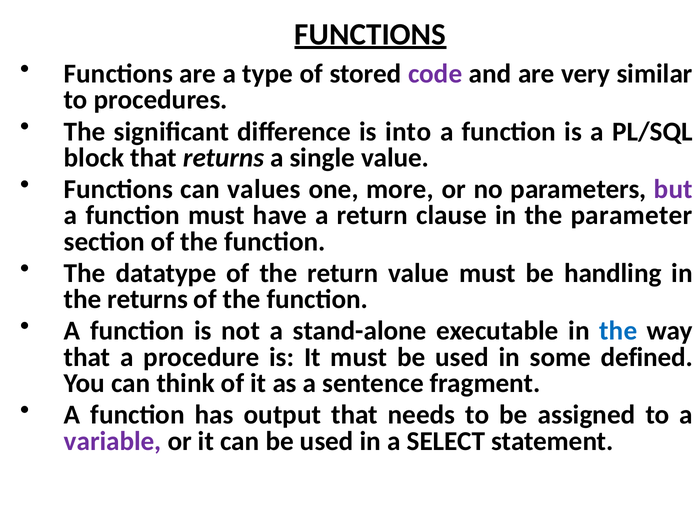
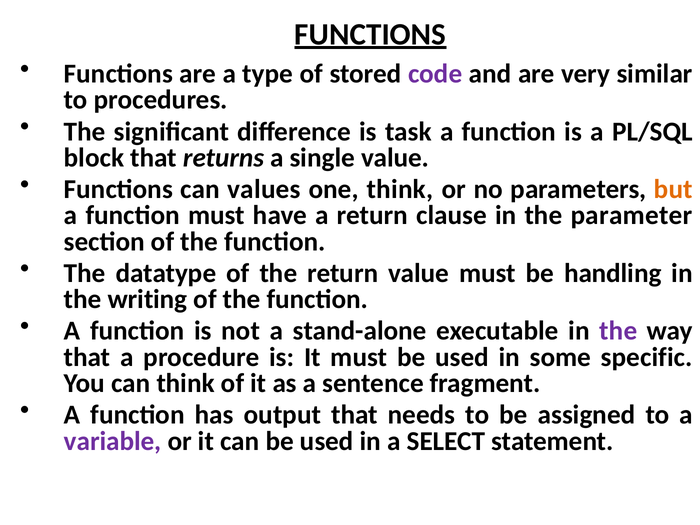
into: into -> task
one more: more -> think
but colour: purple -> orange
the returns: returns -> writing
the at (618, 331) colour: blue -> purple
defined: defined -> specific
